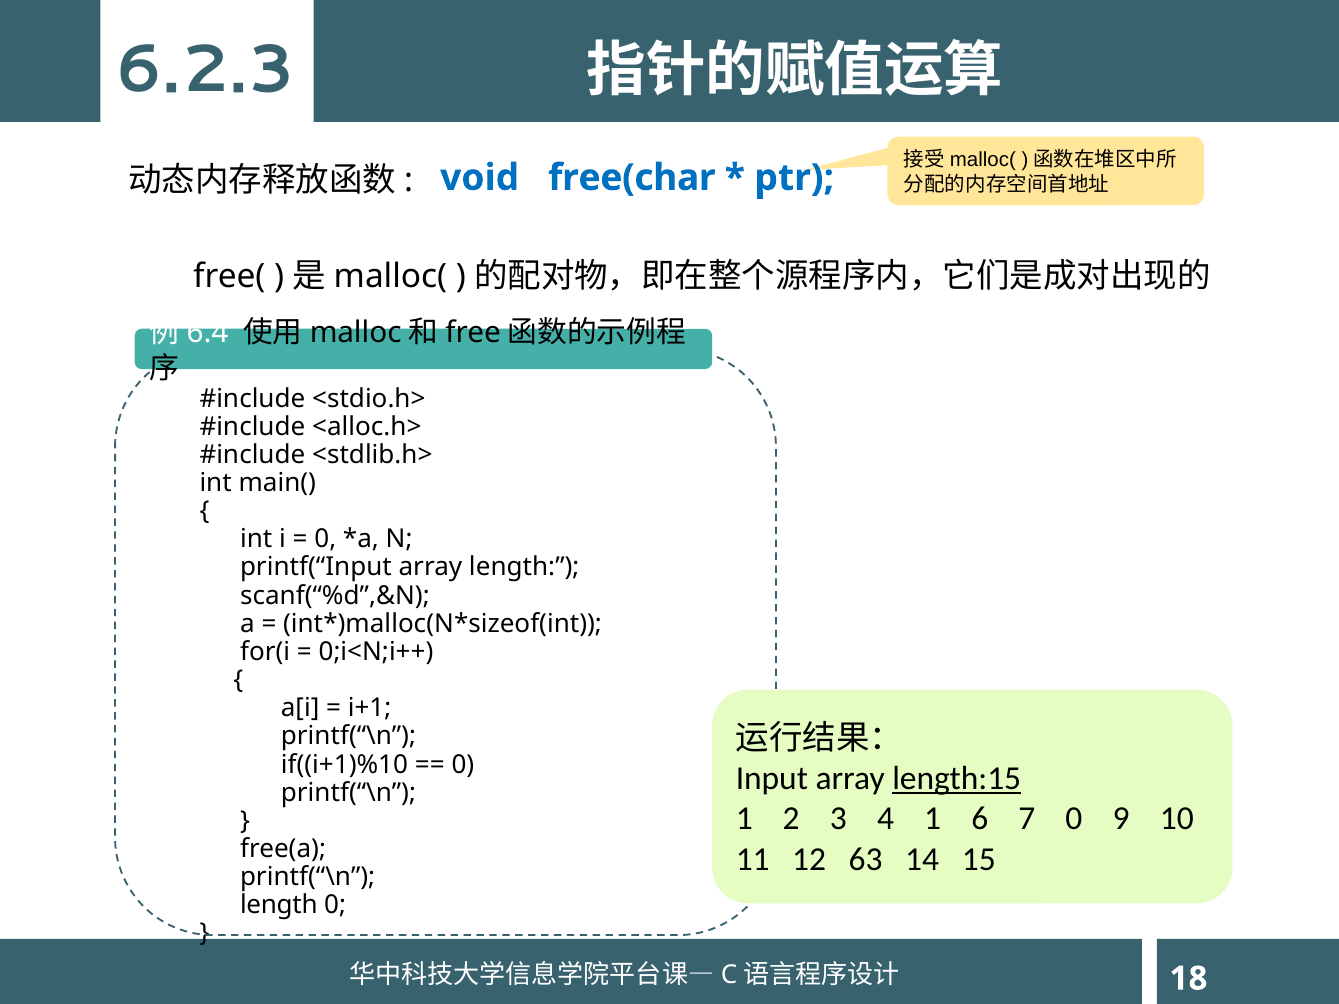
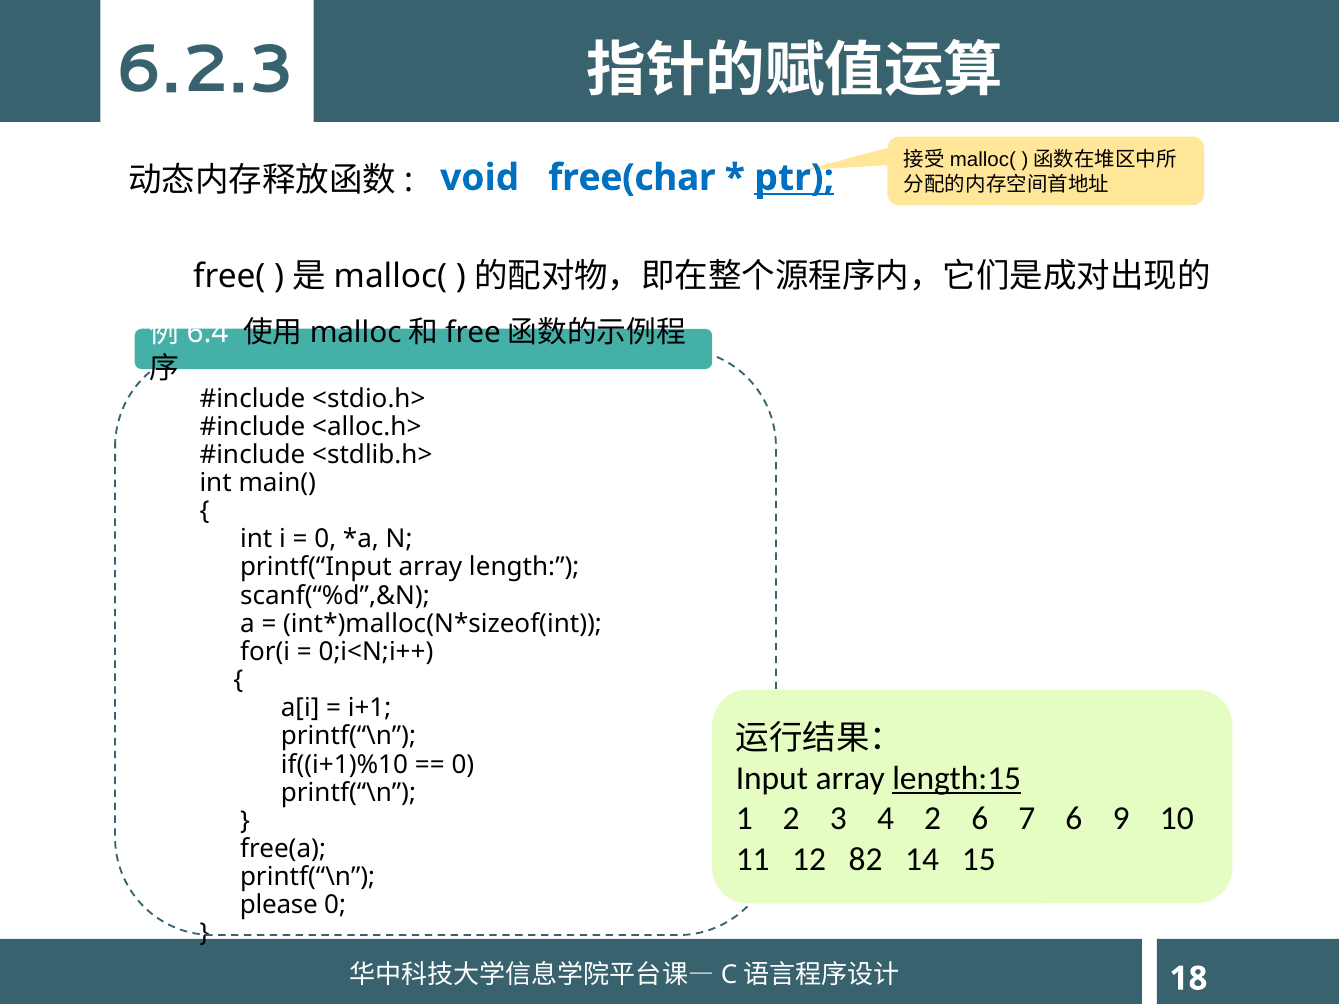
ptr underline: none -> present
4 1: 1 -> 2
7 0: 0 -> 6
63: 63 -> 82
length at (279, 905): length -> please
